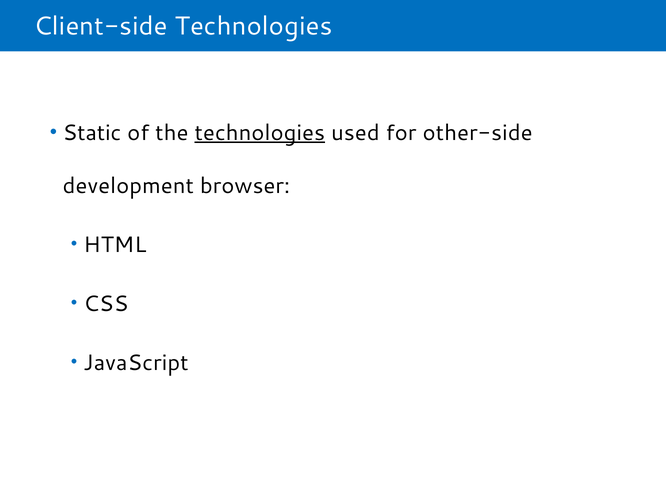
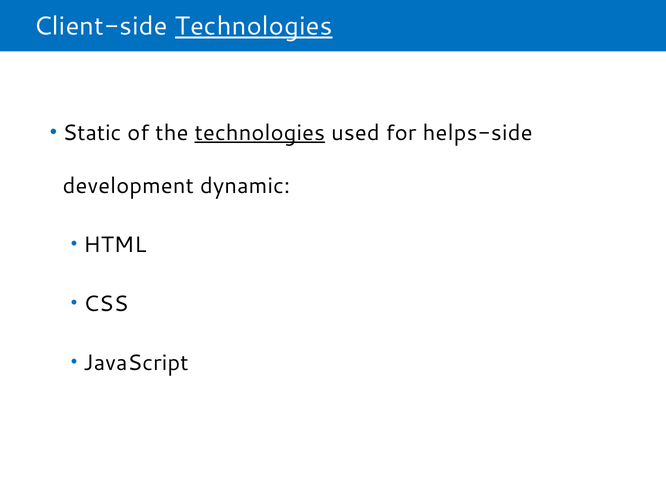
Technologies at (254, 26) underline: none -> present
other-side: other-side -> helps-side
browser: browser -> dynamic
